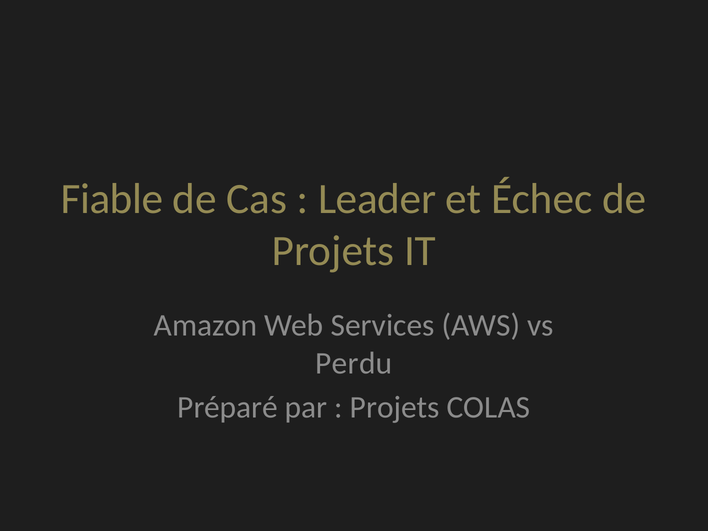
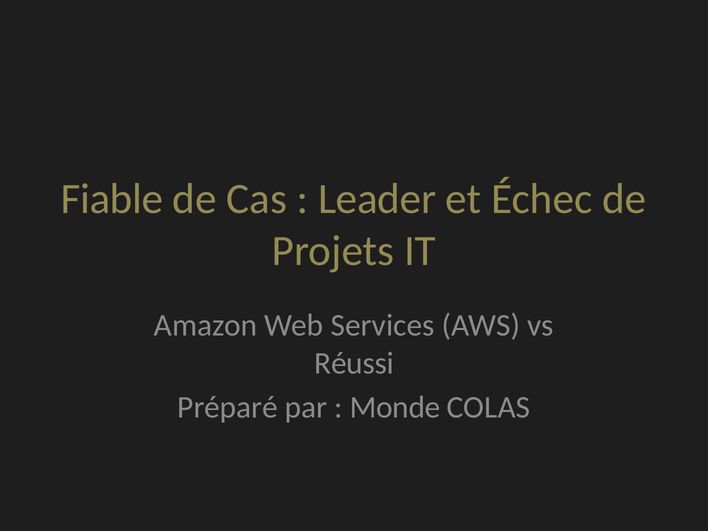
Perdu: Perdu -> Réussi
Projets at (395, 407): Projets -> Monde
